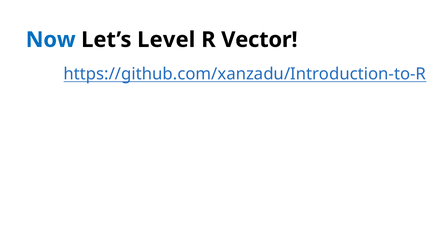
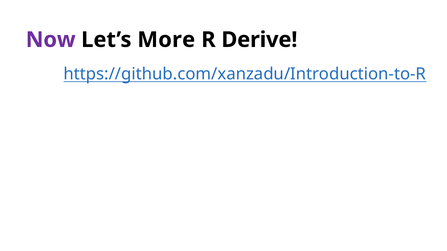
Now colour: blue -> purple
Level: Level -> More
Vector: Vector -> Derive
